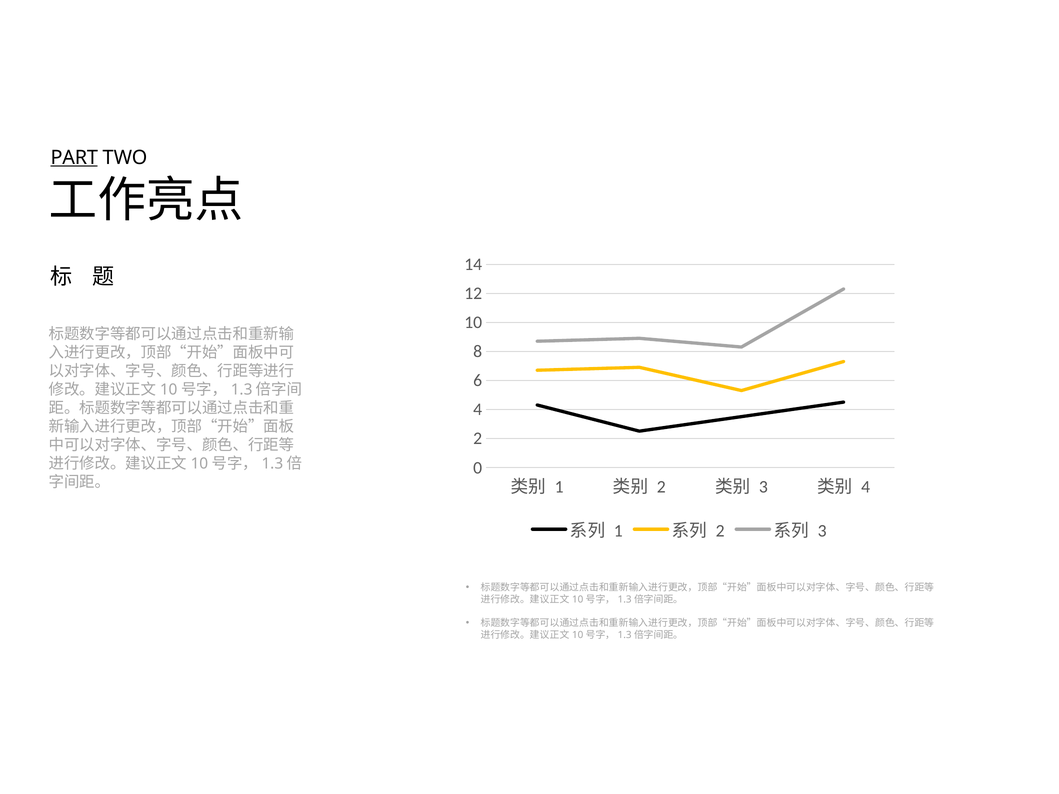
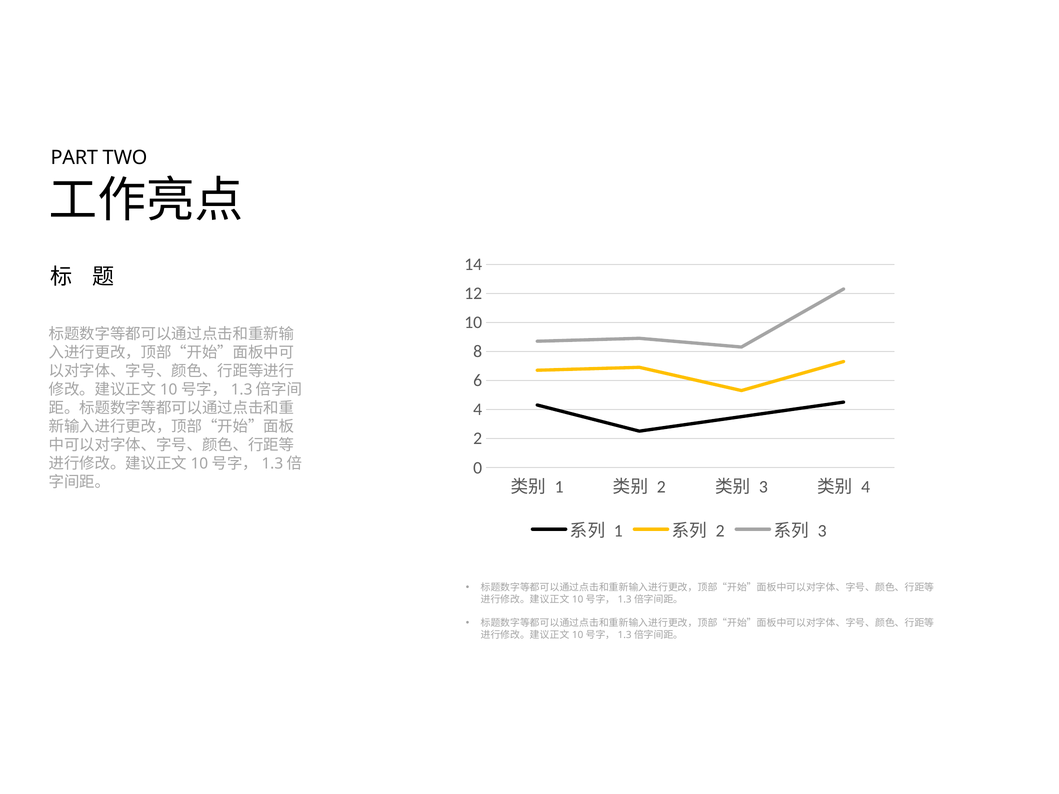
PART underline: present -> none
